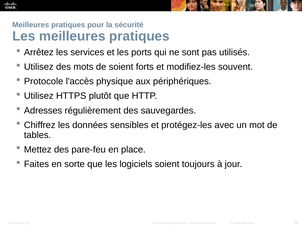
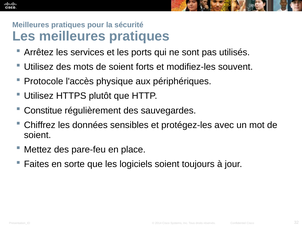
Adresses: Adresses -> Constitue
tables at (37, 135): tables -> soient
